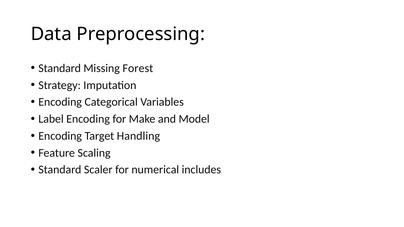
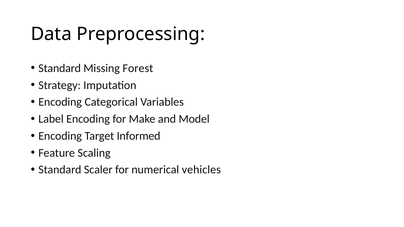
Handling: Handling -> Informed
includes: includes -> vehicles
